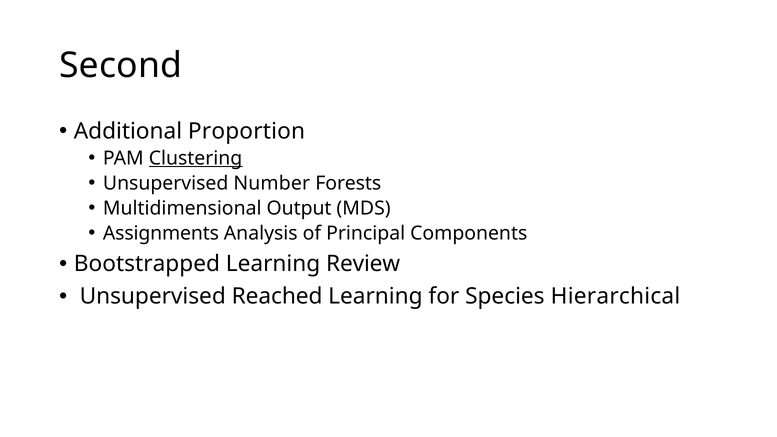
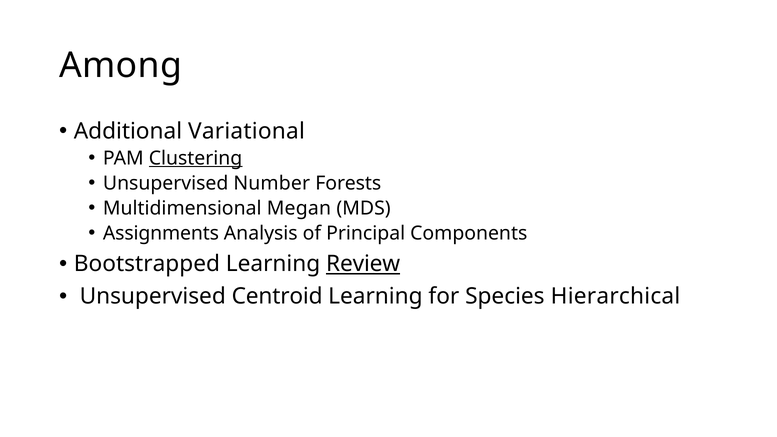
Second: Second -> Among
Proportion: Proportion -> Variational
Output: Output -> Megan
Review underline: none -> present
Reached: Reached -> Centroid
